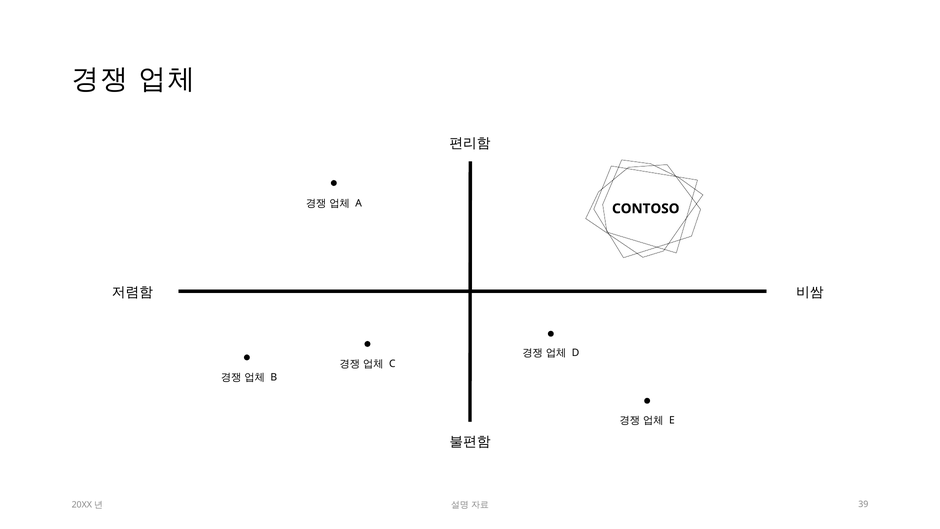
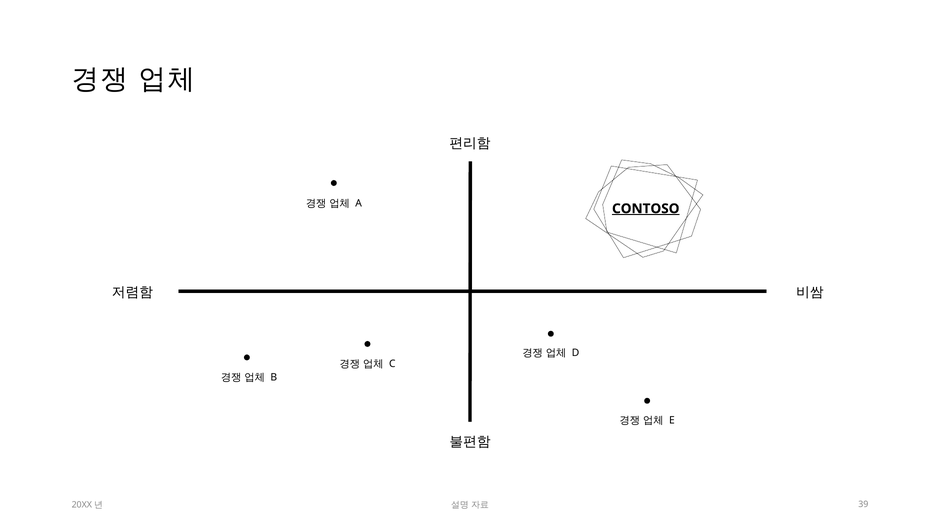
CONTOSO underline: none -> present
